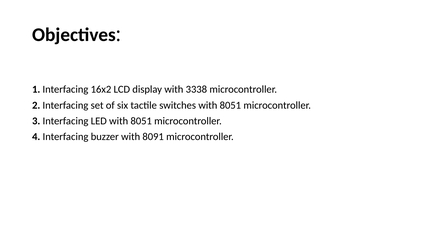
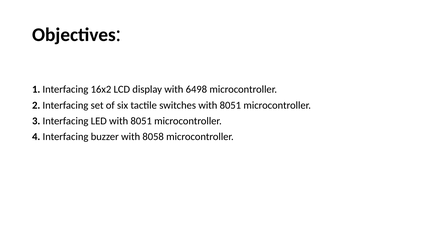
3338: 3338 -> 6498
8091: 8091 -> 8058
